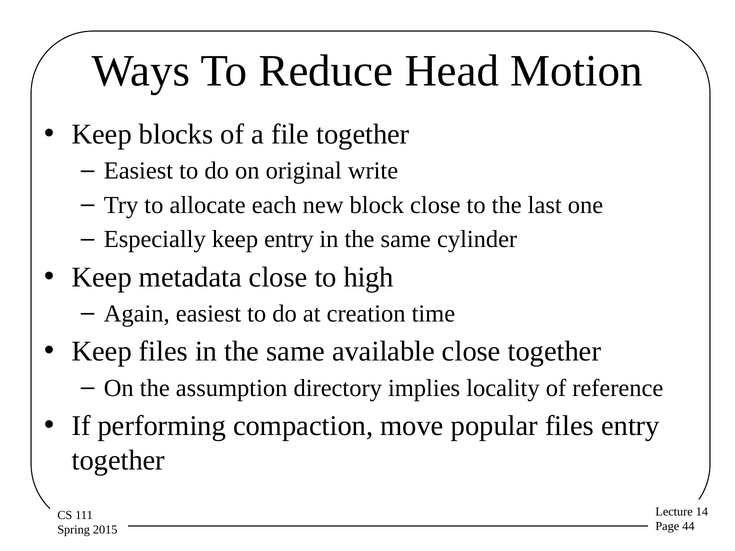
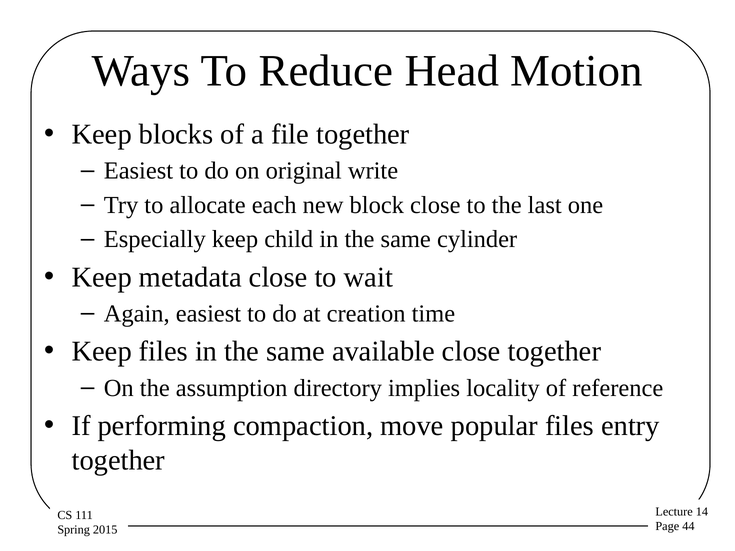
keep entry: entry -> child
high: high -> wait
